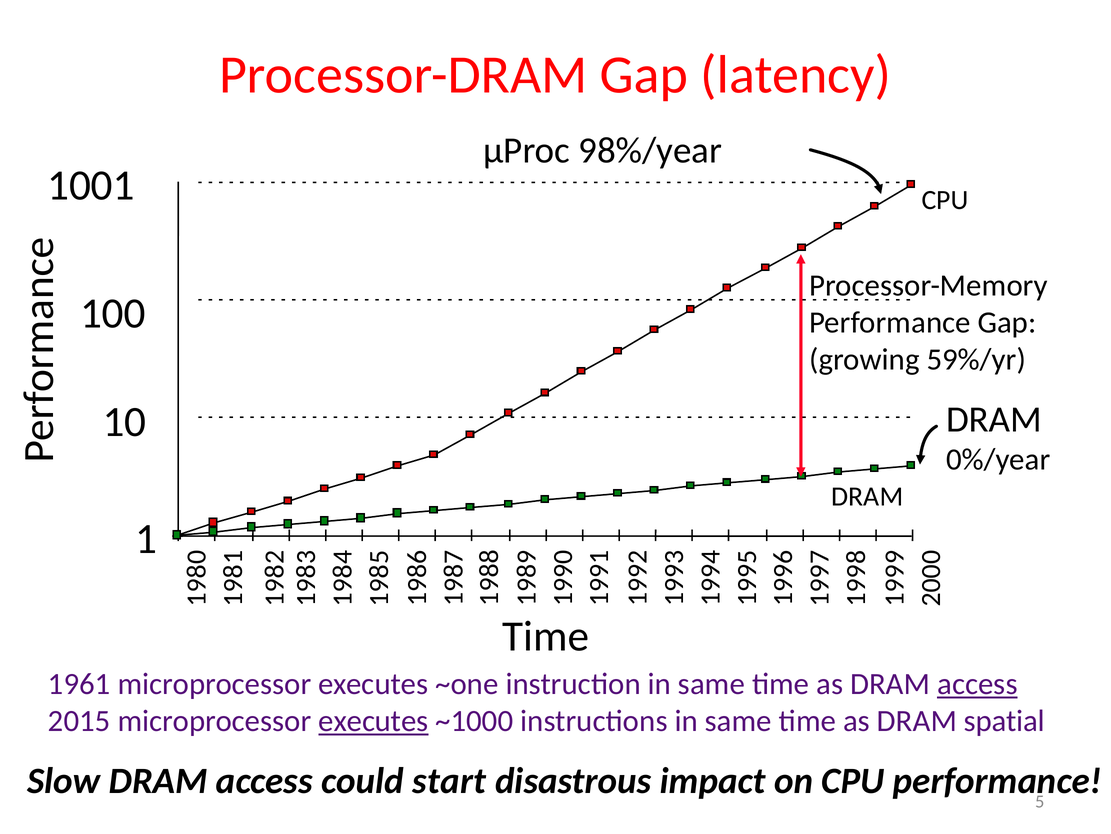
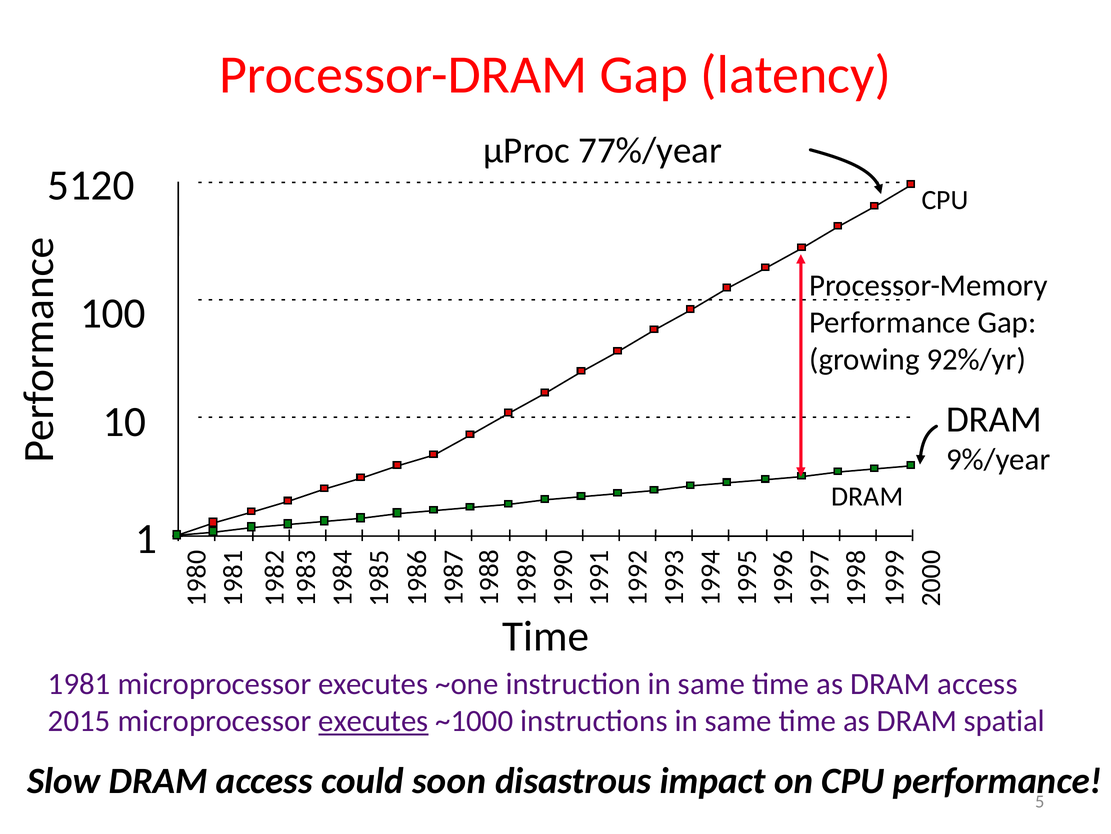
98%/year: 98%/year -> 77%/year
1001: 1001 -> 5120
59%/yr: 59%/yr -> 92%/yr
0%/year: 0%/year -> 9%/year
1961: 1961 -> 1981
access at (977, 683) underline: present -> none
start: start -> soon
